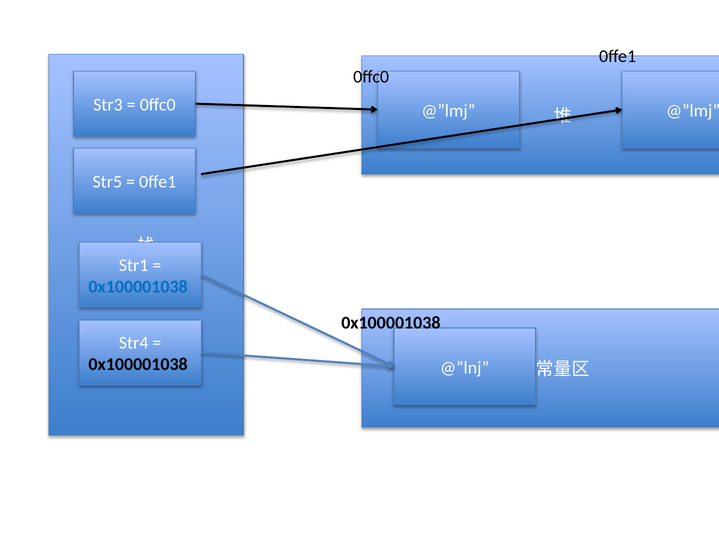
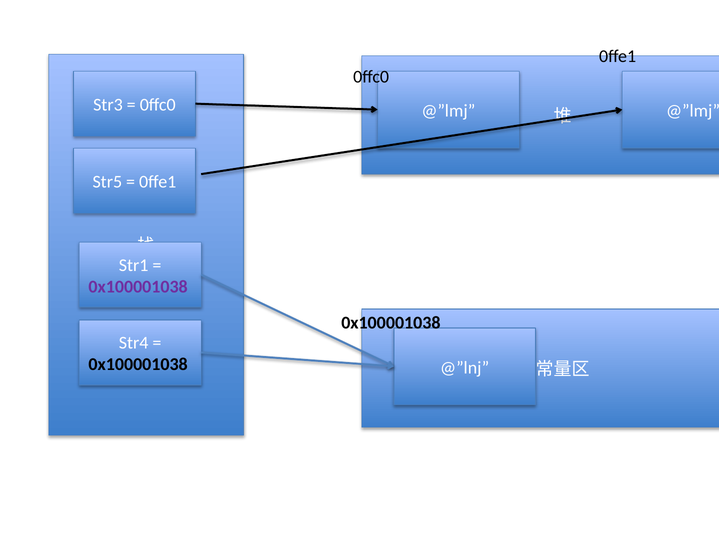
0x100001038 at (138, 287) colour: blue -> purple
